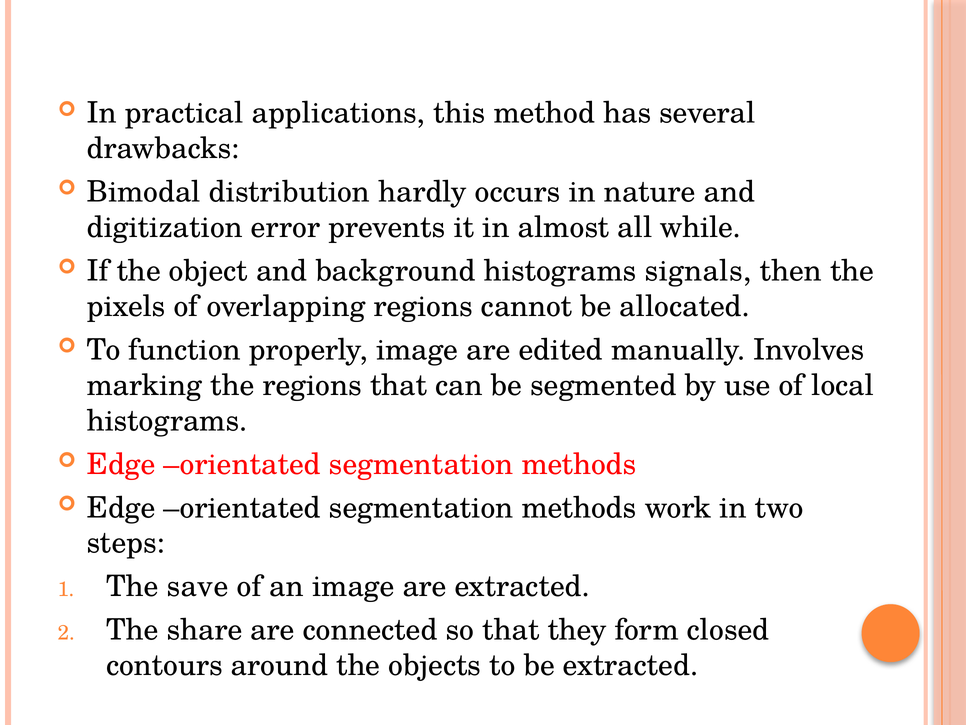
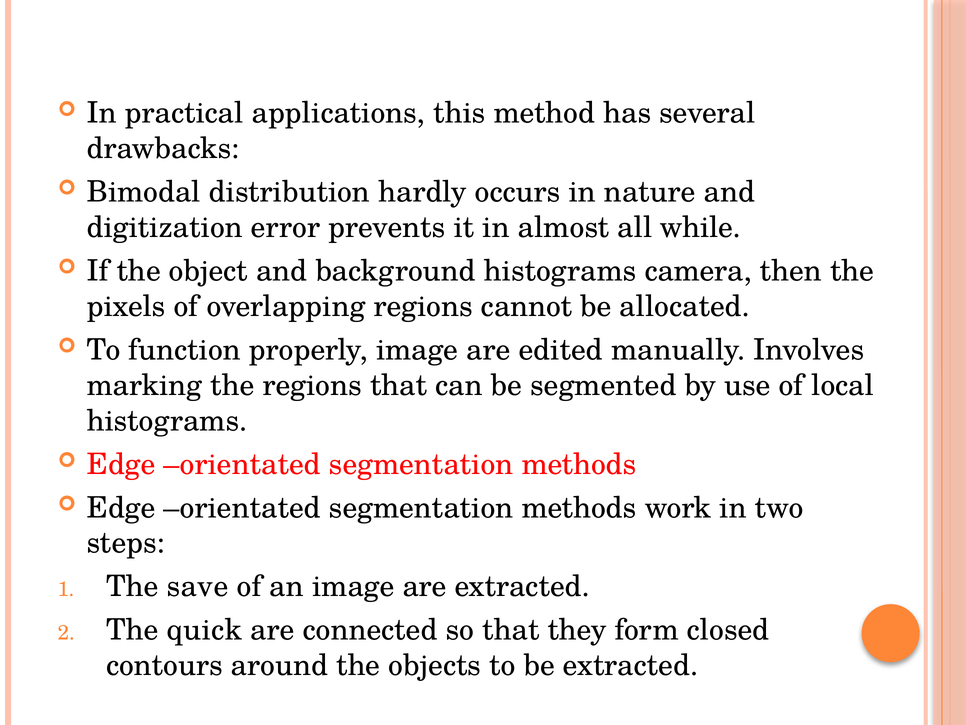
signals: signals -> camera
share: share -> quick
